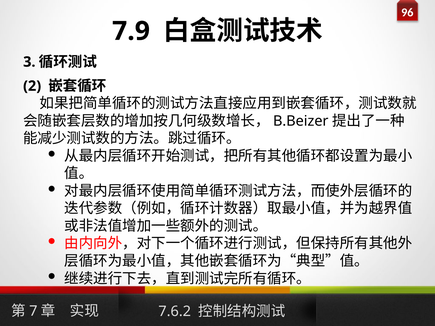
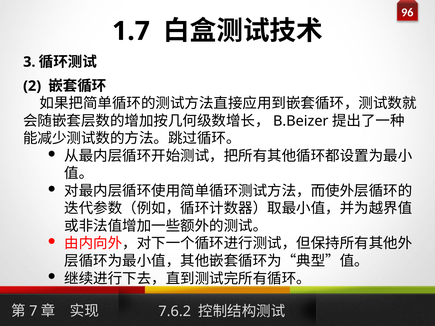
7.9: 7.9 -> 1.7
